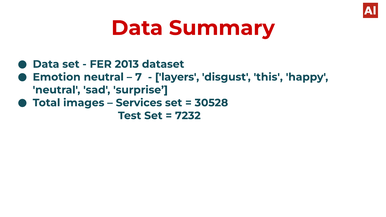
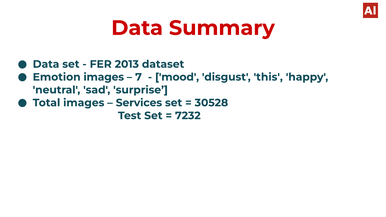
Emotion neutral: neutral -> images
layers: layers -> mood
